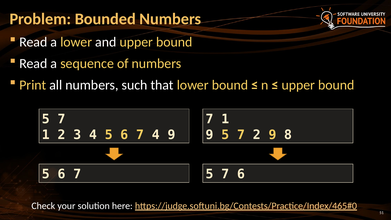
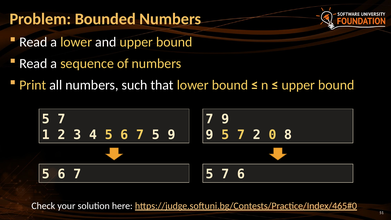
1 at (225, 119): 1 -> 9
7 4: 4 -> 5
2 9: 9 -> 0
